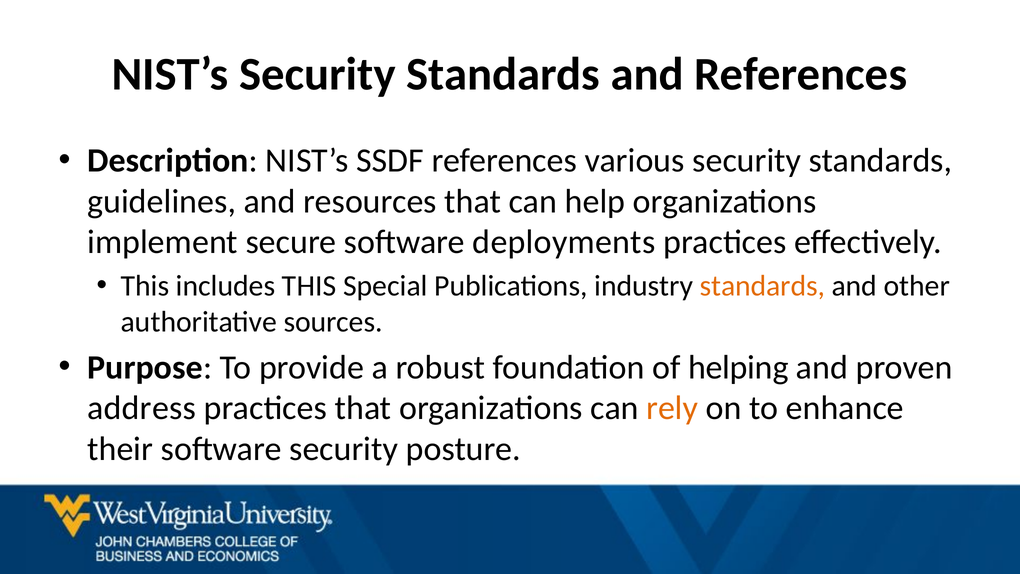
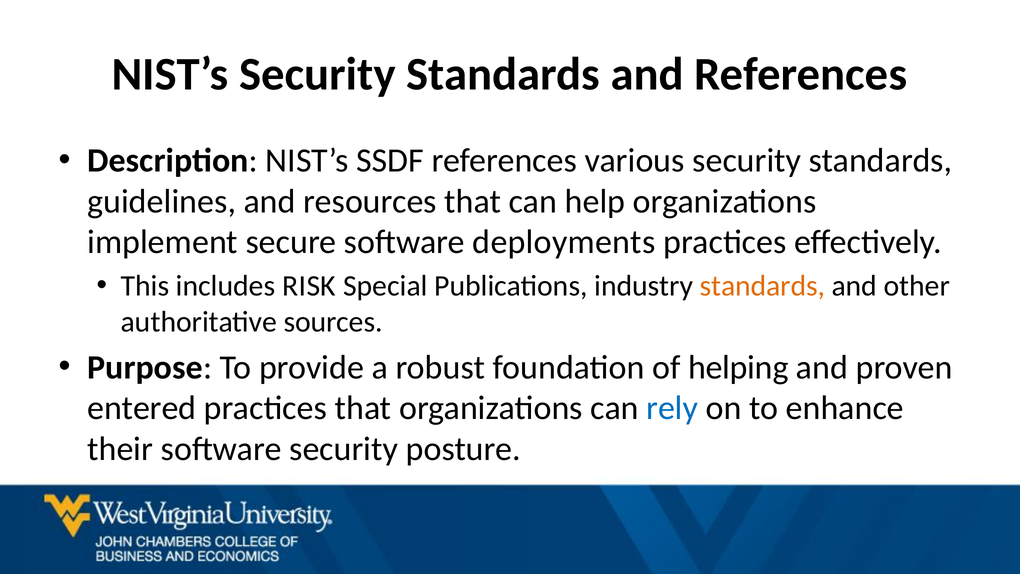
includes THIS: THIS -> RISK
address: address -> entered
rely colour: orange -> blue
